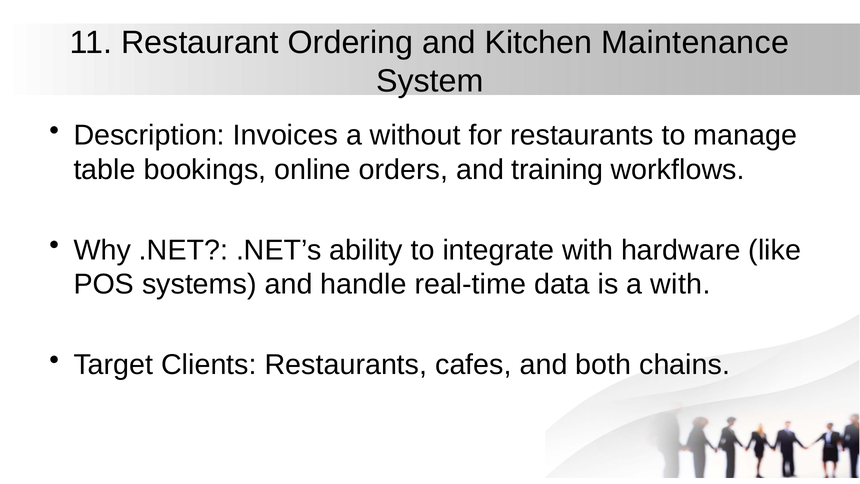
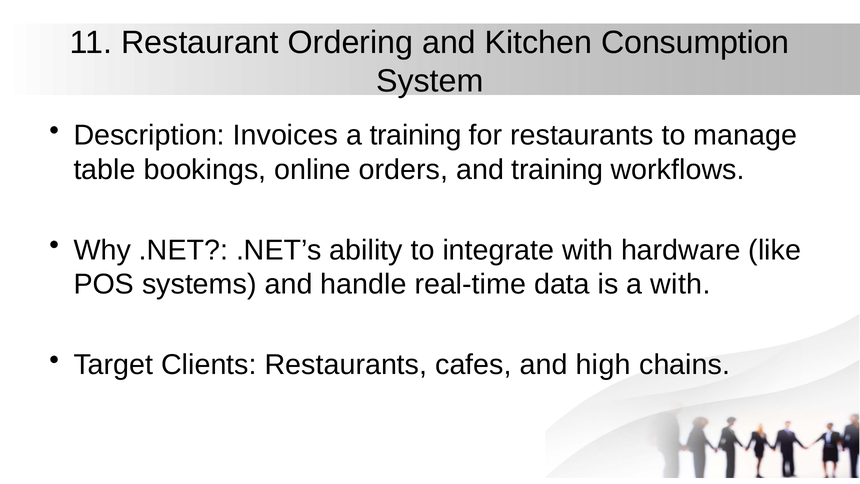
Maintenance: Maintenance -> Consumption
a without: without -> training
both: both -> high
